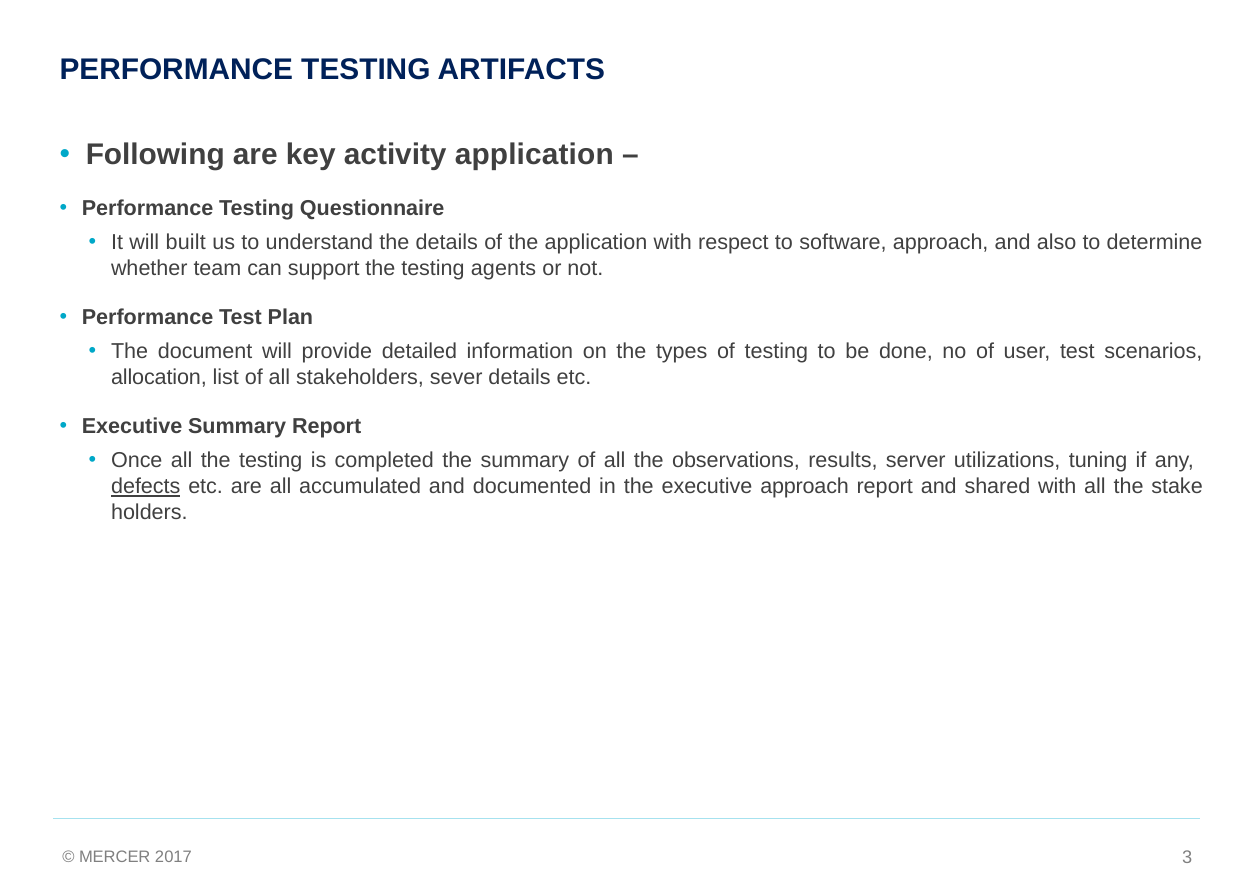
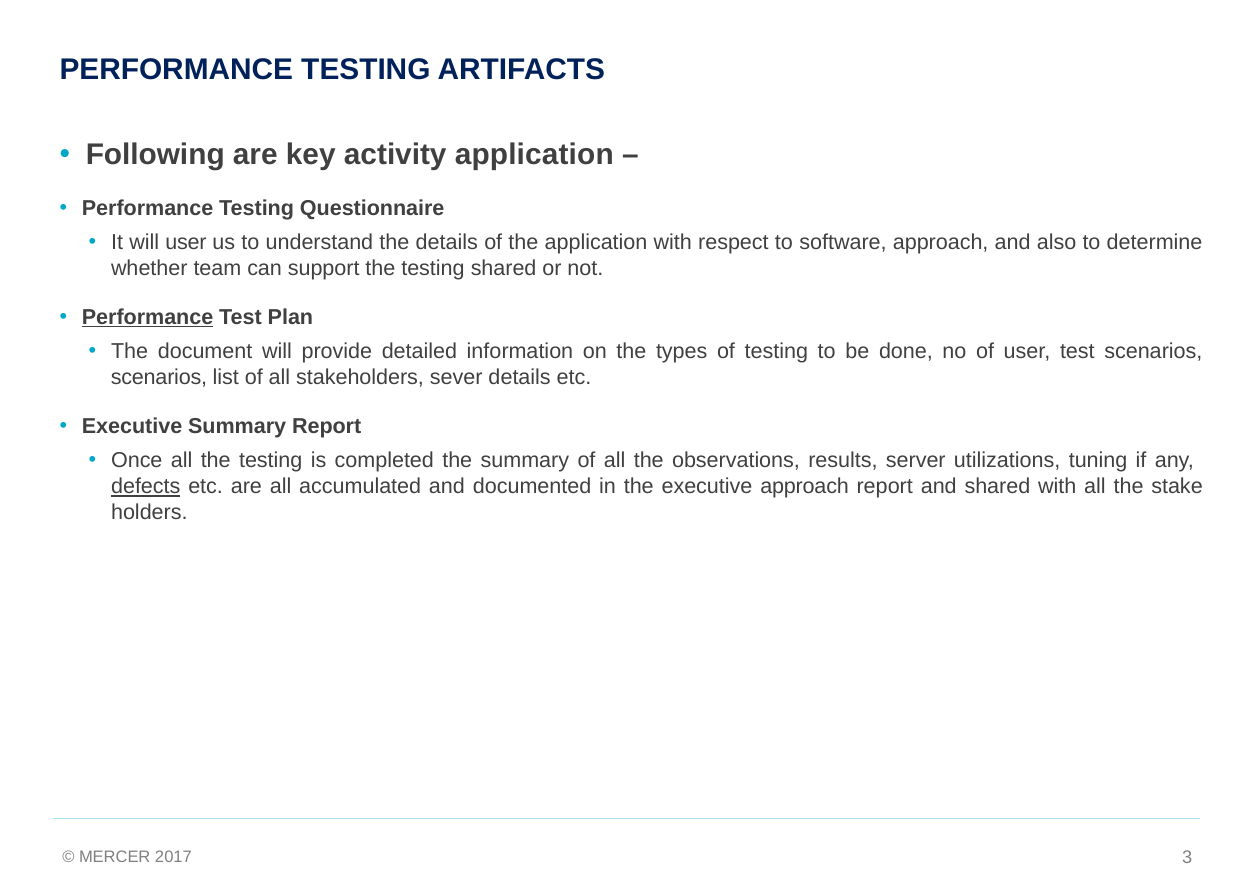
will built: built -> user
testing agents: agents -> shared
Performance at (148, 317) underline: none -> present
allocation at (159, 377): allocation -> scenarios
